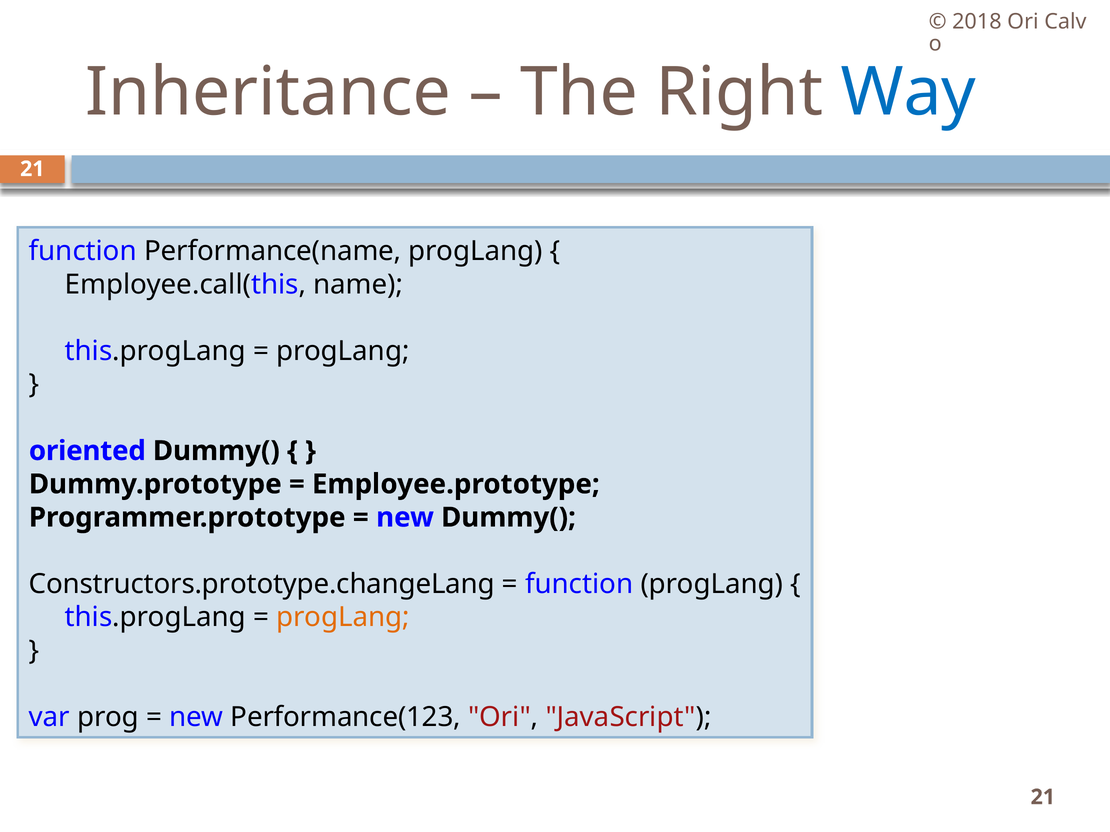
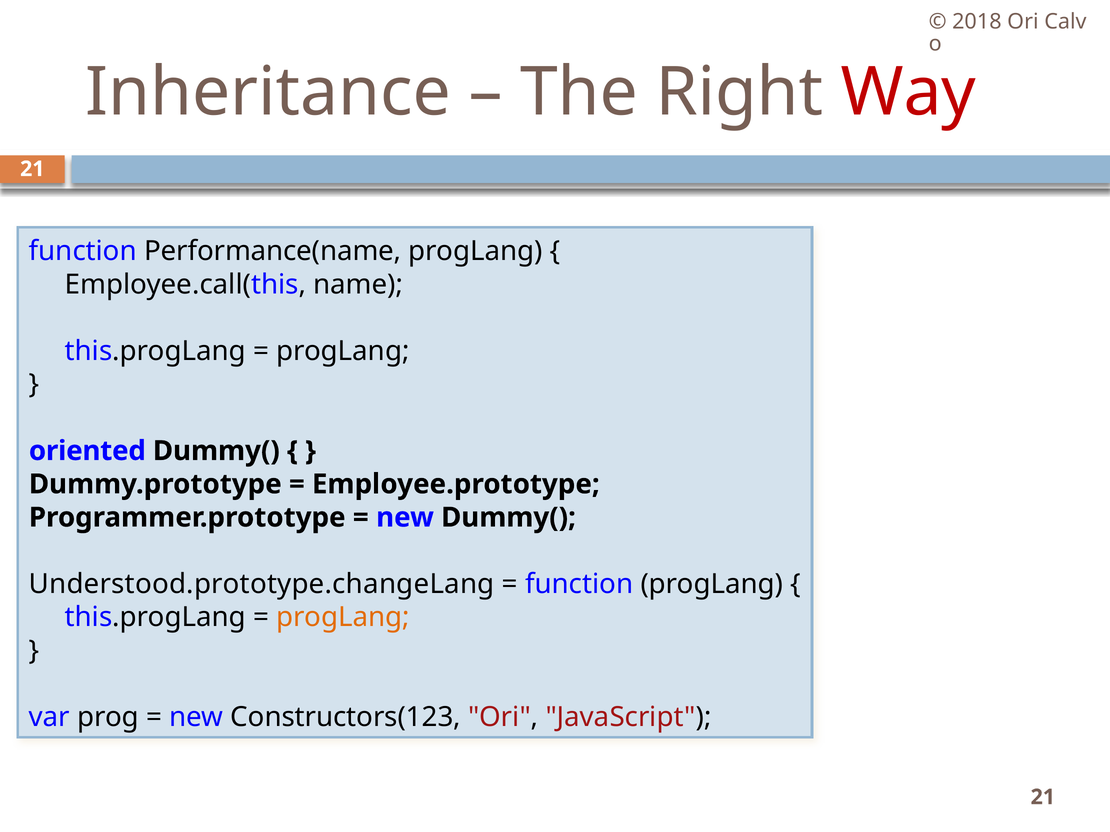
Way colour: blue -> red
Constructors.prototype.changeLang: Constructors.prototype.changeLang -> Understood.prototype.changeLang
Performance(123: Performance(123 -> Constructors(123
